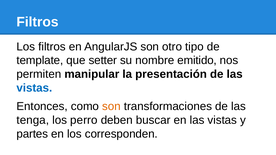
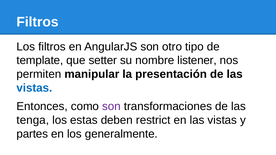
emitido: emitido -> listener
son at (111, 106) colour: orange -> purple
perro: perro -> estas
buscar: buscar -> restrict
corresponden: corresponden -> generalmente
